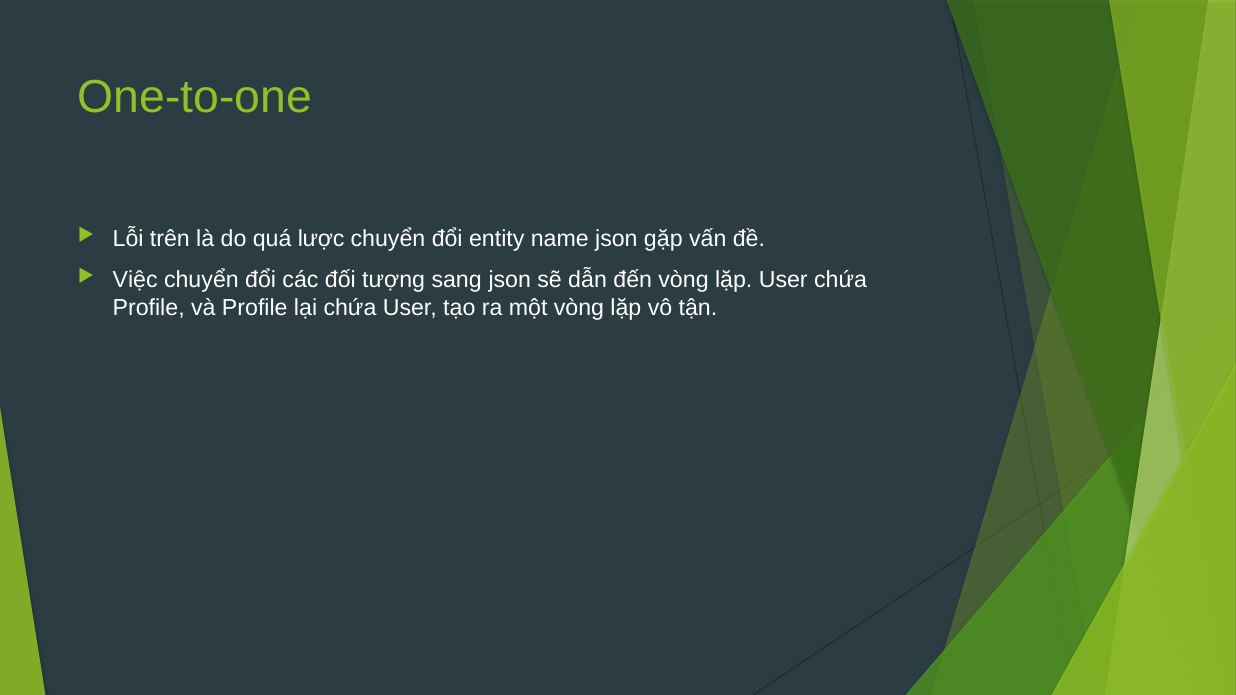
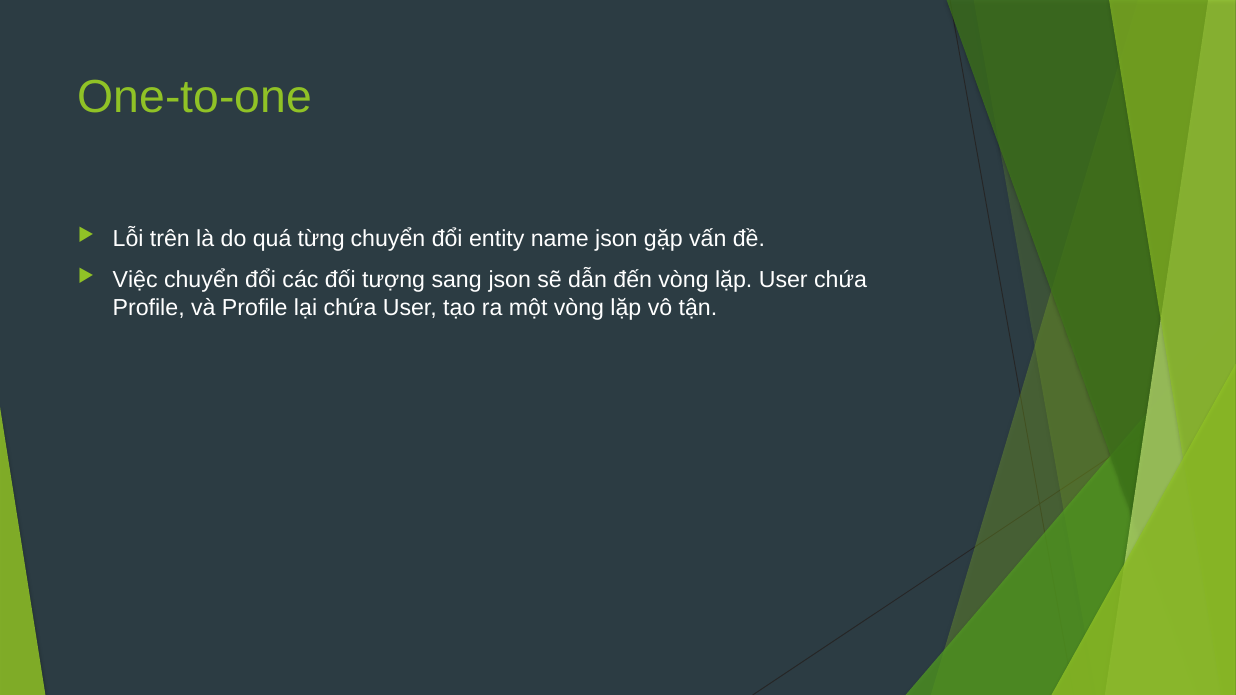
lược: lược -> từng
